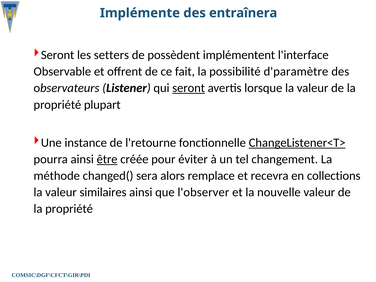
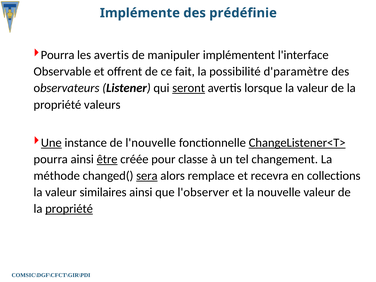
entraînera: entraînera -> prédéfinie
Seront at (58, 55): Seront -> Pourra
les setters: setters -> avertis
possèdent: possèdent -> manipuler
plupart: plupart -> valeurs
Une underline: none -> present
l'retourne: l'retourne -> l'nouvelle
éviter: éviter -> classe
sera underline: none -> present
propriété at (69, 209) underline: none -> present
